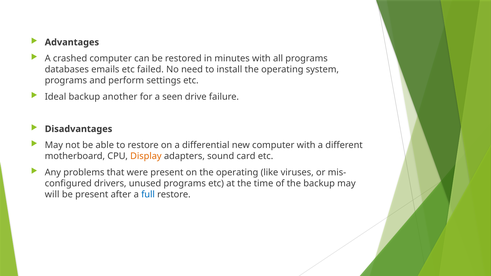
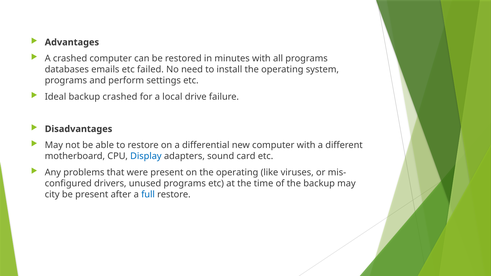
backup another: another -> crashed
seen: seen -> local
Display colour: orange -> blue
will: will -> city
